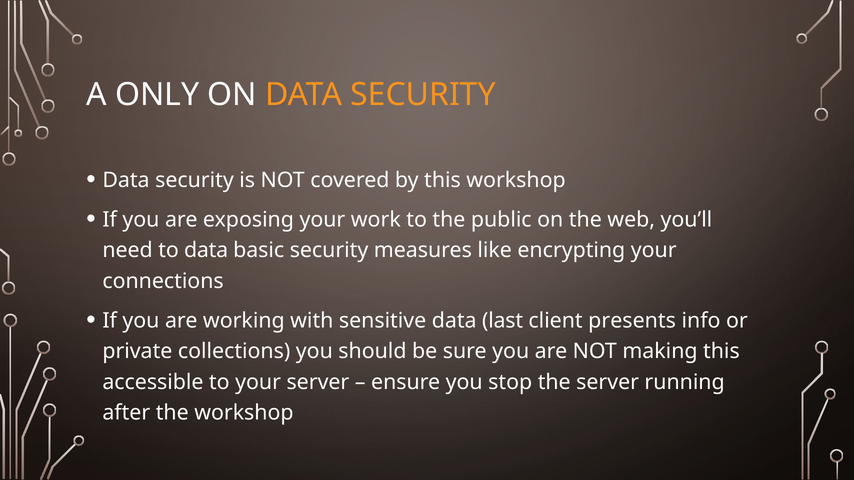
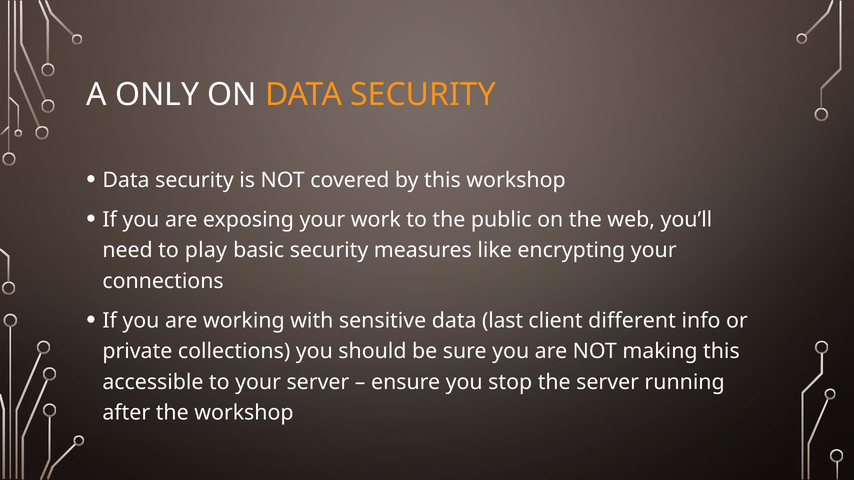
to data: data -> play
presents: presents -> different
